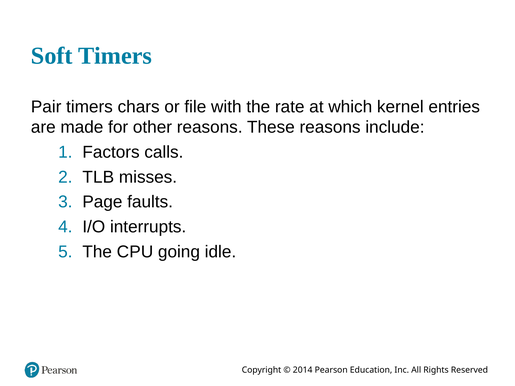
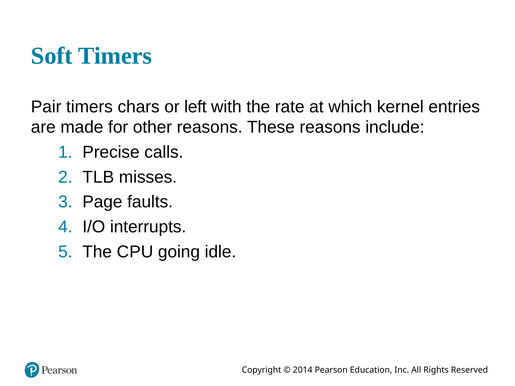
file: file -> left
Factors: Factors -> Precise
